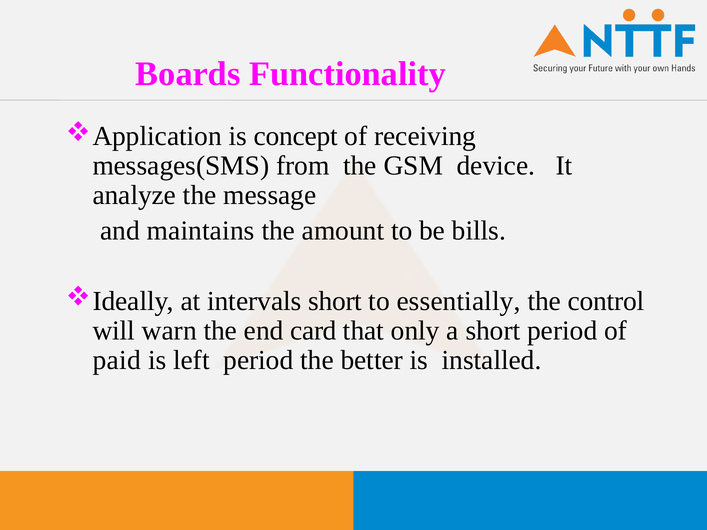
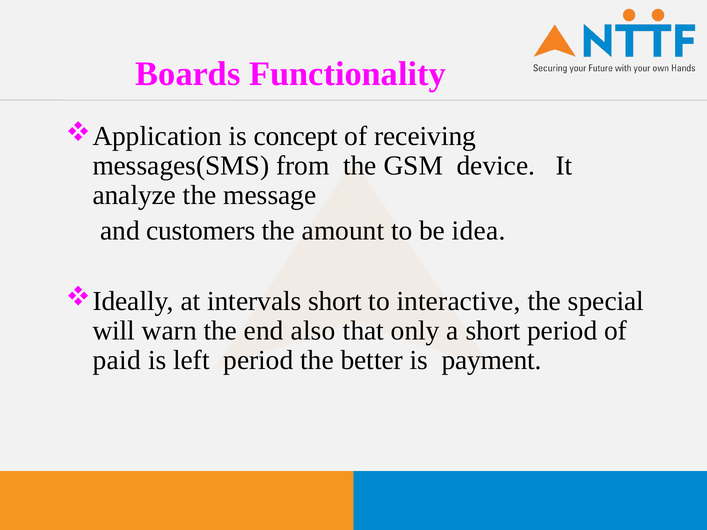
maintains: maintains -> customers
bills: bills -> idea
essentially: essentially -> interactive
control: control -> special
card: card -> also
installed: installed -> payment
